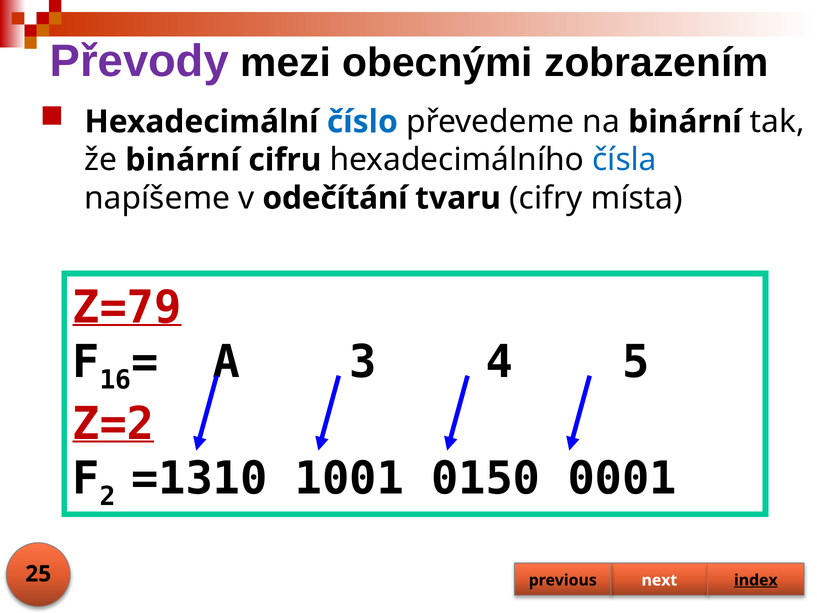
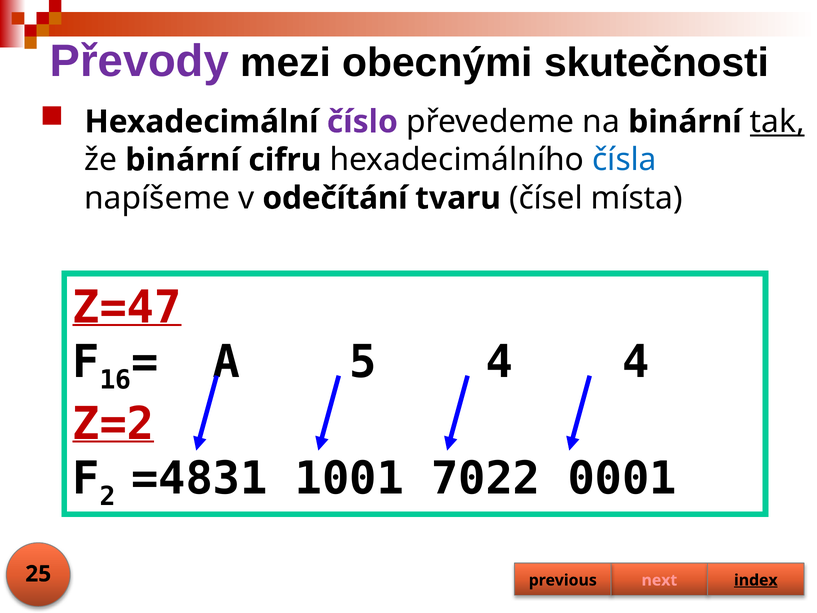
zobrazením: zobrazením -> skutečnosti
číslo colour: blue -> purple
tak underline: none -> present
cifry: cifry -> čísel
Z=79: Z=79 -> Z=47
3: 3 -> 5
4 5: 5 -> 4
=1310: =1310 -> =4831
0150: 0150 -> 7022
next colour: white -> pink
